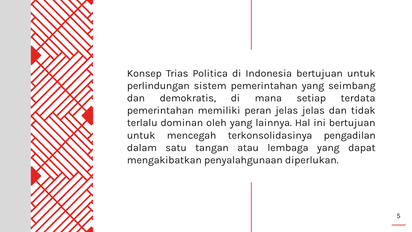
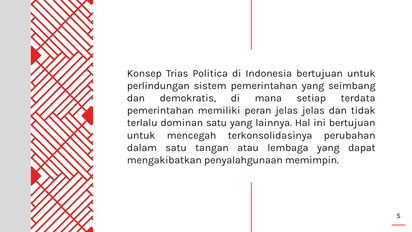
dominan oleh: oleh -> satu
pengadilan: pengadilan -> perubahan
diperlukan: diperlukan -> memimpin
